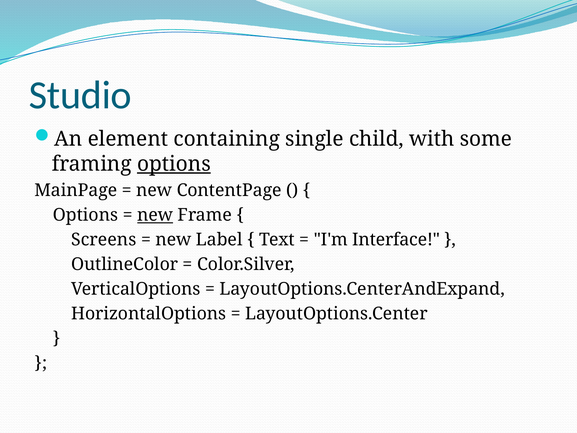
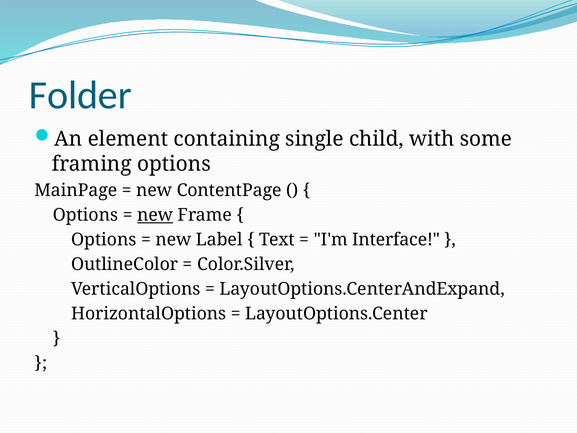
Studio: Studio -> Folder
options at (174, 164) underline: present -> none
Screens at (104, 240): Screens -> Options
